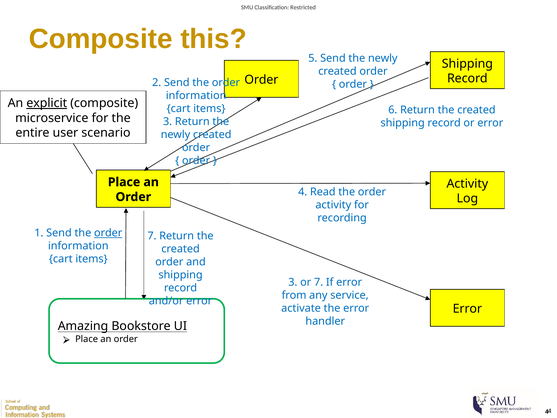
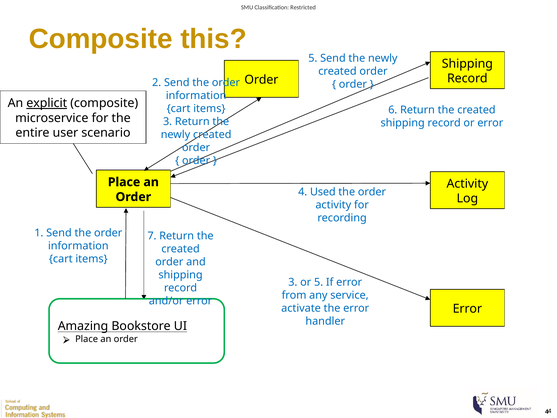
Read: Read -> Used
order at (108, 233) underline: present -> none
or 7: 7 -> 5
